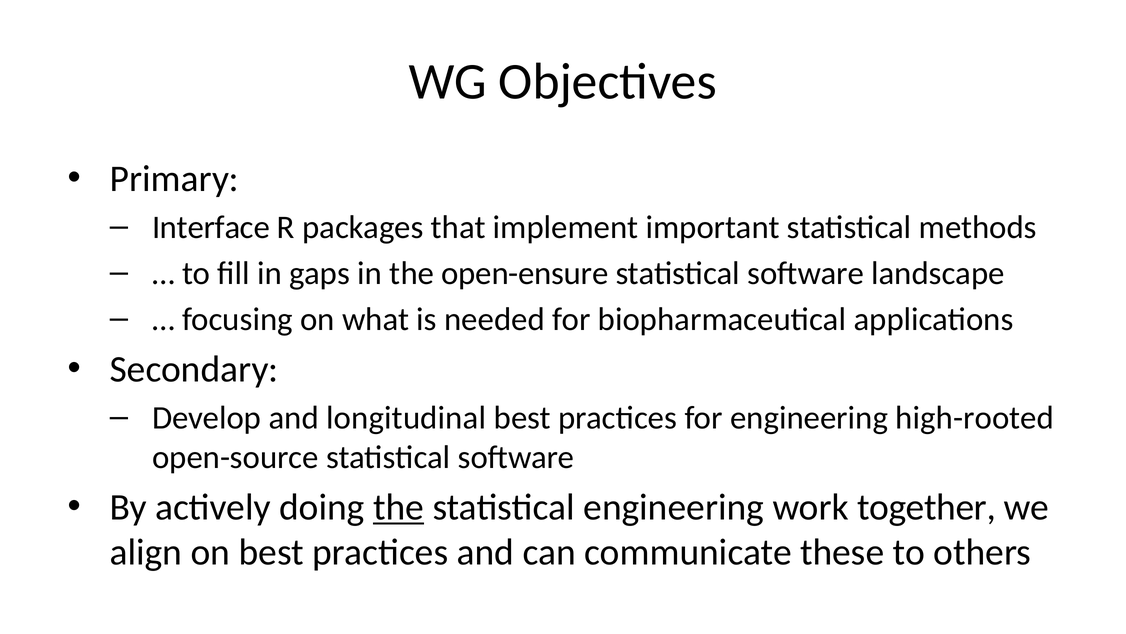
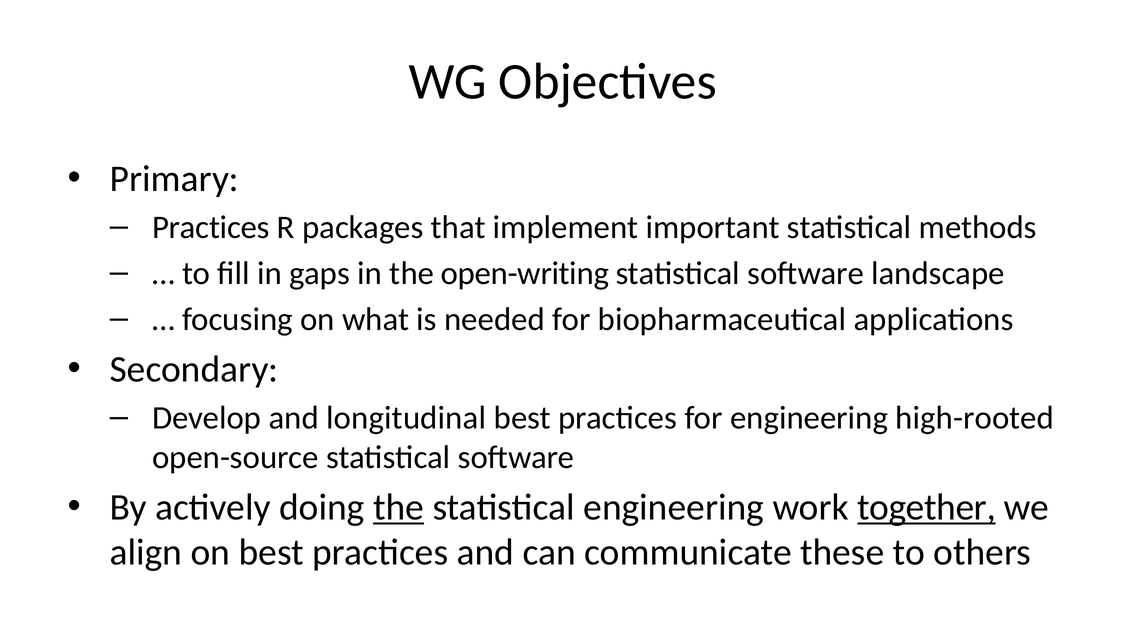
Interface at (211, 227): Interface -> Practices
open-ensure: open-ensure -> open-writing
together underline: none -> present
